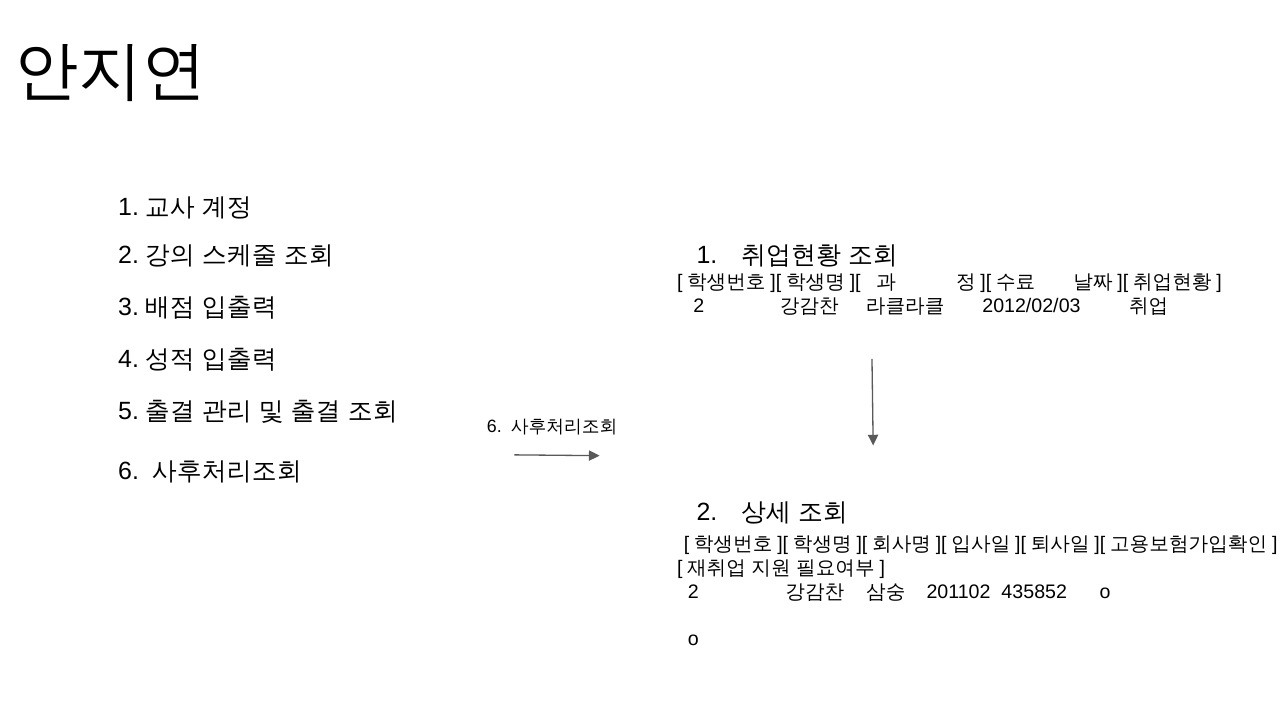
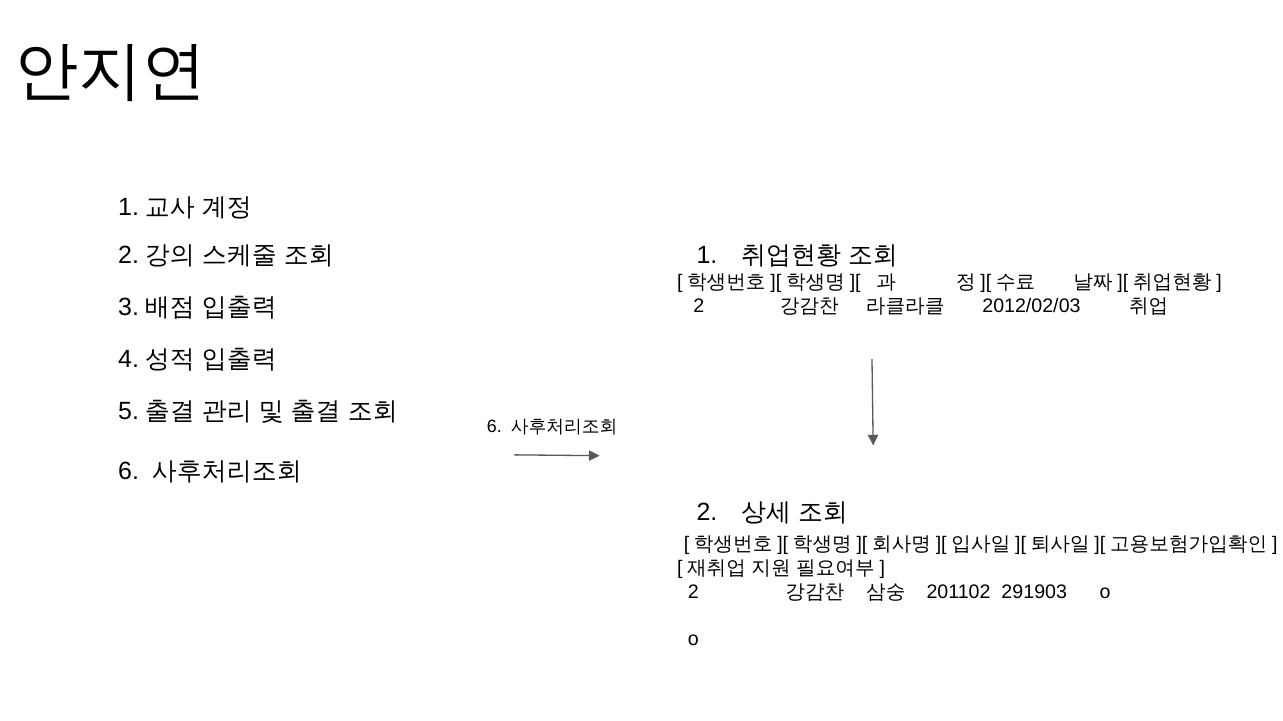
435852: 435852 -> 291903
